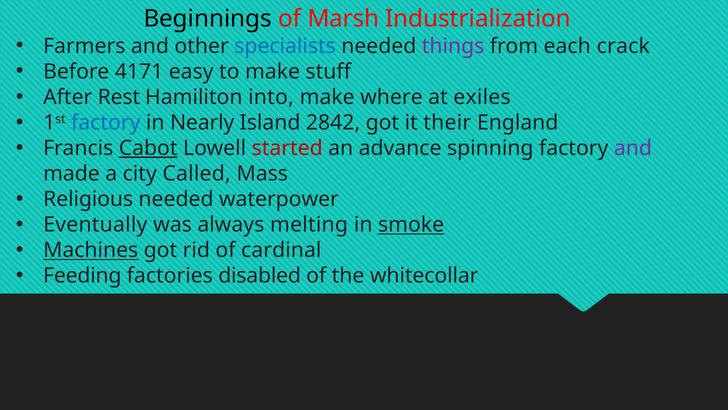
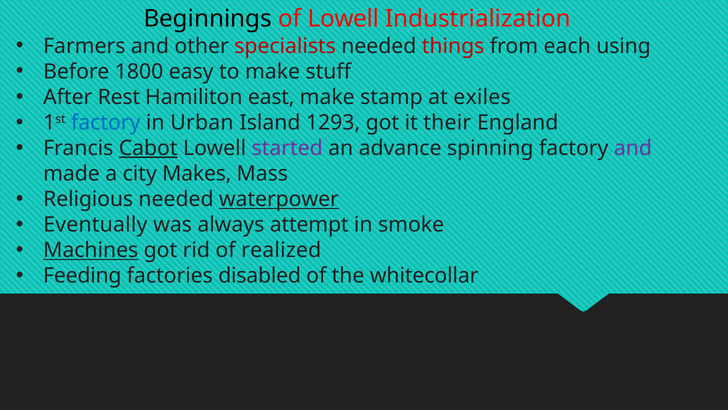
of Marsh: Marsh -> Lowell
specialists colour: blue -> red
things colour: purple -> red
crack: crack -> using
4171: 4171 -> 1800
into: into -> east
where: where -> stamp
Nearly: Nearly -> Urban
2842: 2842 -> 1293
started colour: red -> purple
Called: Called -> Makes
waterpower underline: none -> present
melting: melting -> attempt
smoke underline: present -> none
cardinal: cardinal -> realized
